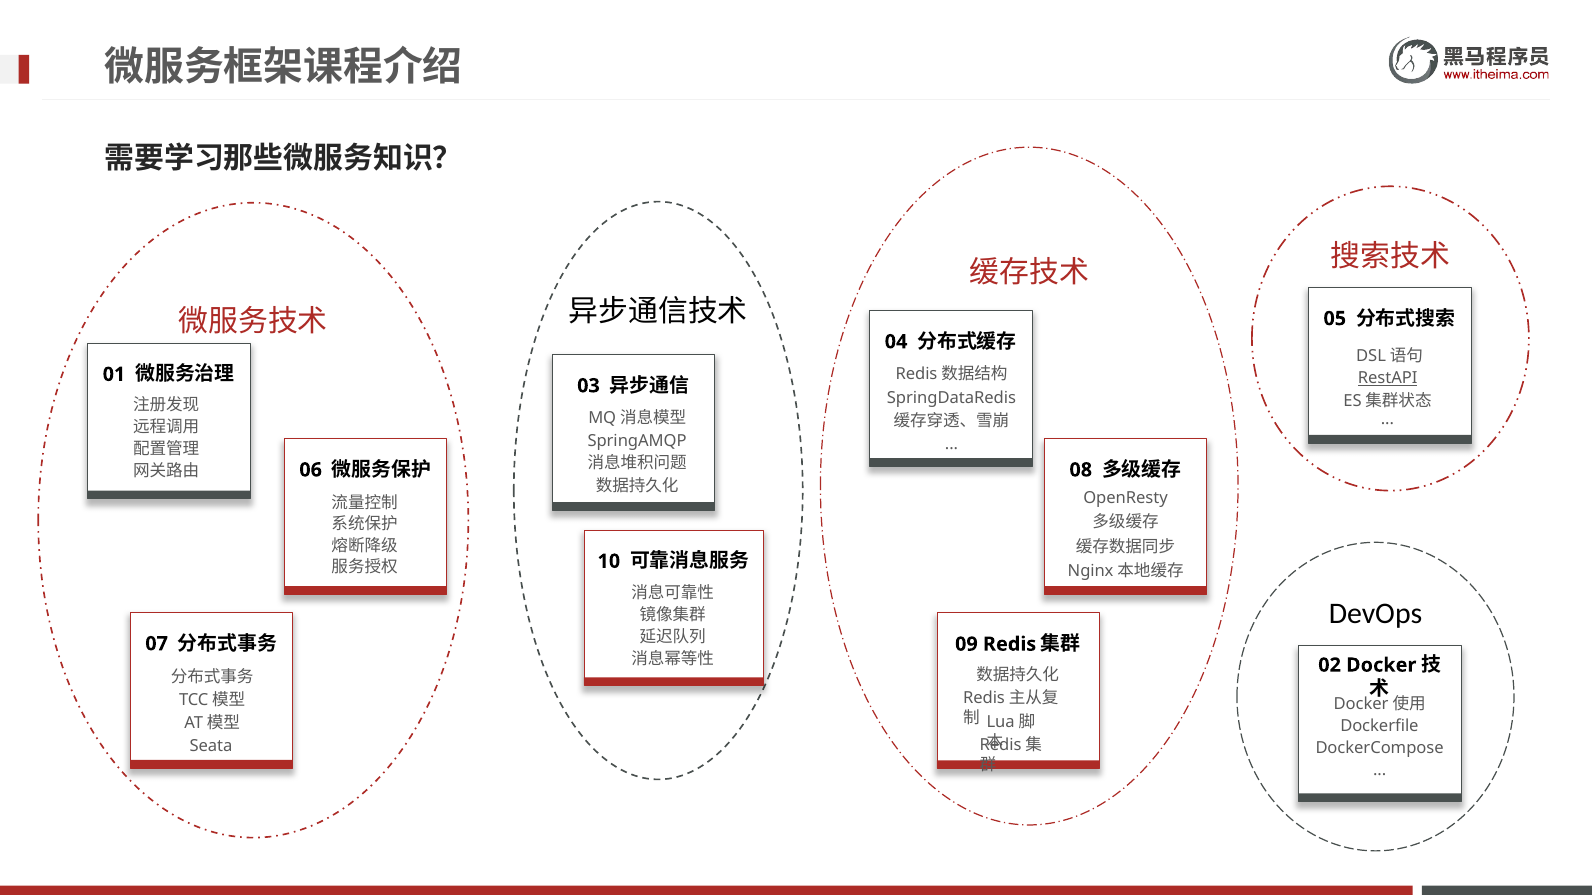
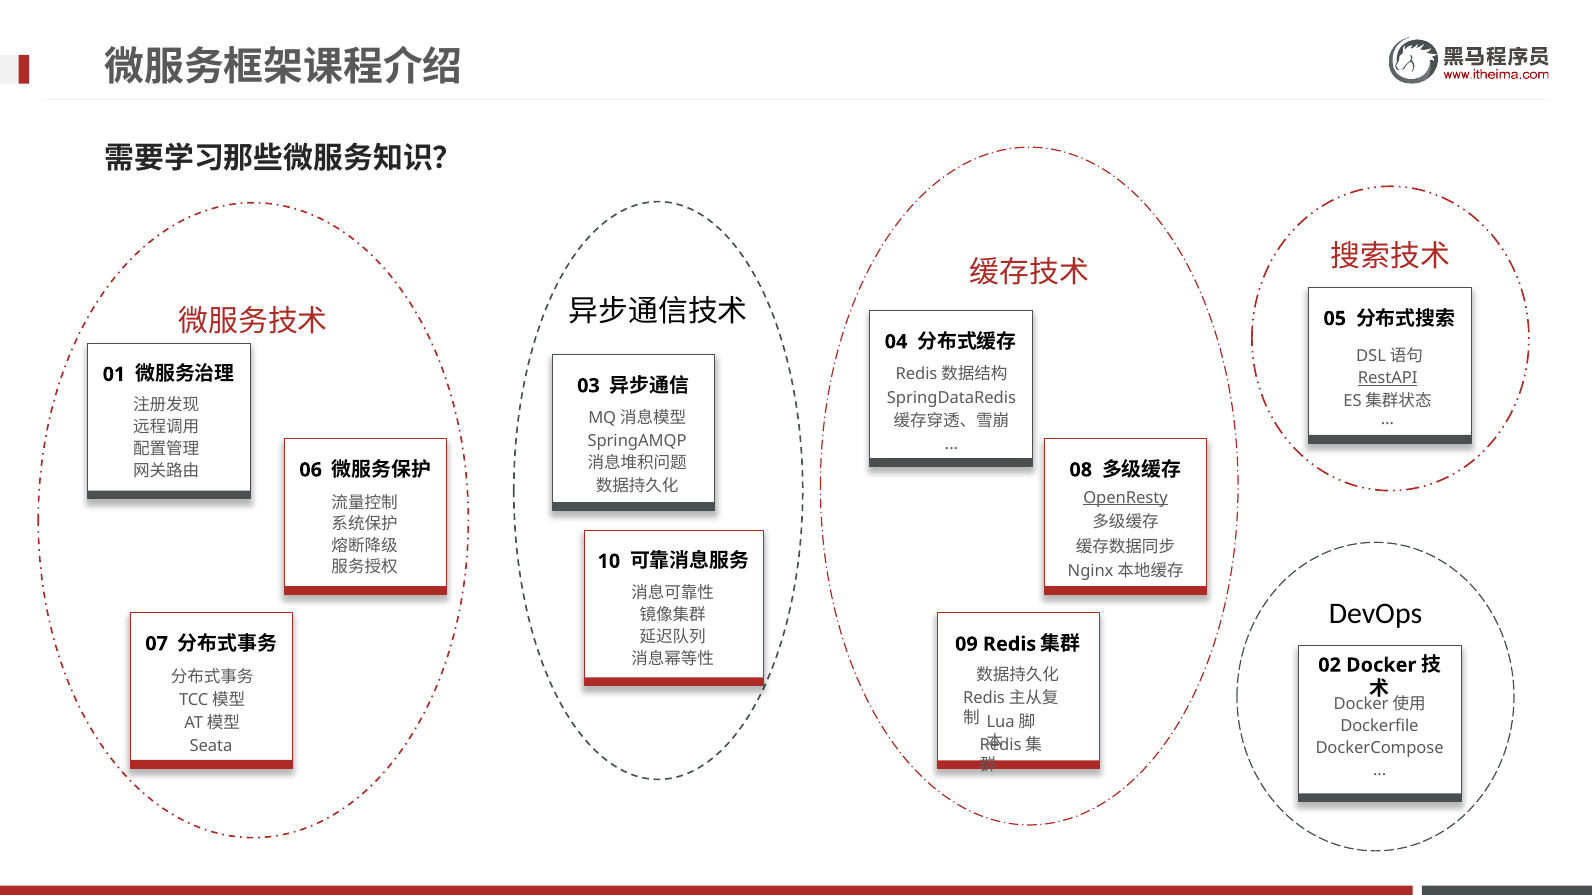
OpenResty underline: none -> present
